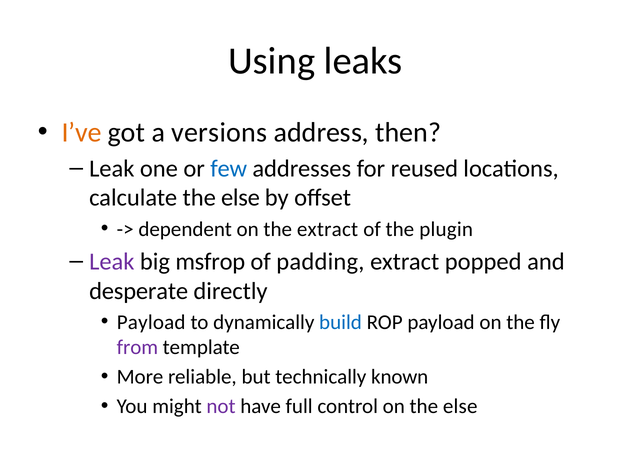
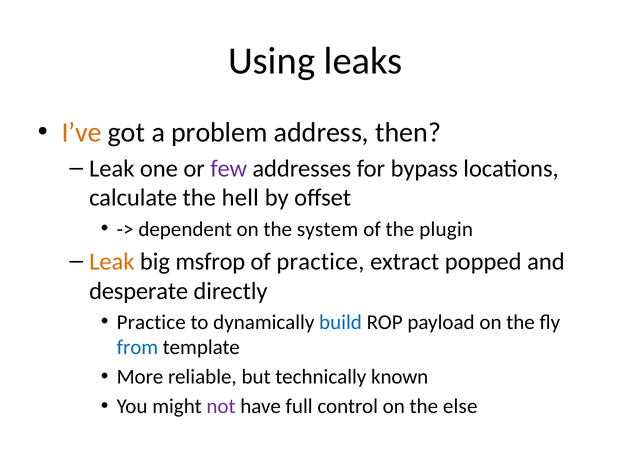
versions: versions -> problem
few colour: blue -> purple
reused: reused -> bypass
calculate the else: else -> hell
the extract: extract -> system
Leak at (112, 262) colour: purple -> orange
of padding: padding -> practice
Payload at (151, 322): Payload -> Practice
from colour: purple -> blue
